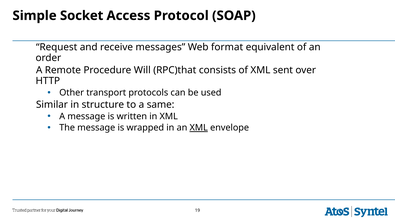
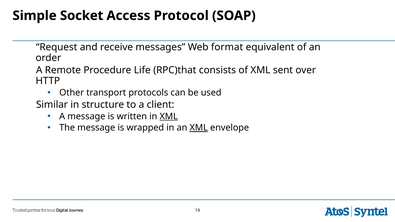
Will: Will -> Life
same: same -> client
XML at (169, 116) underline: none -> present
